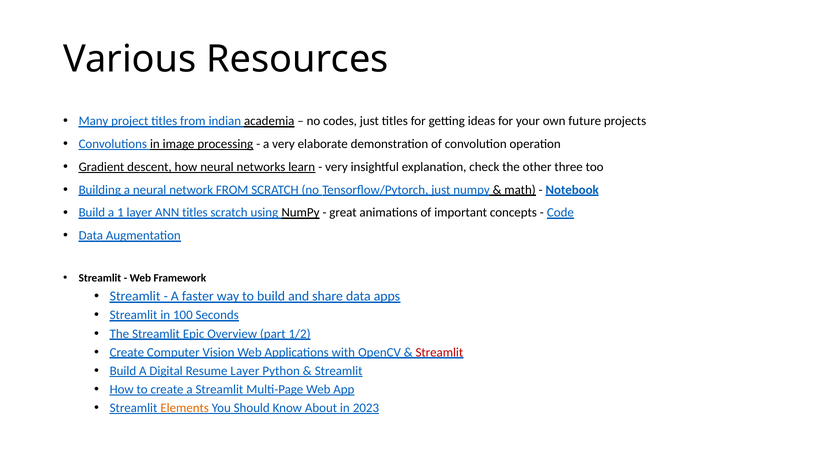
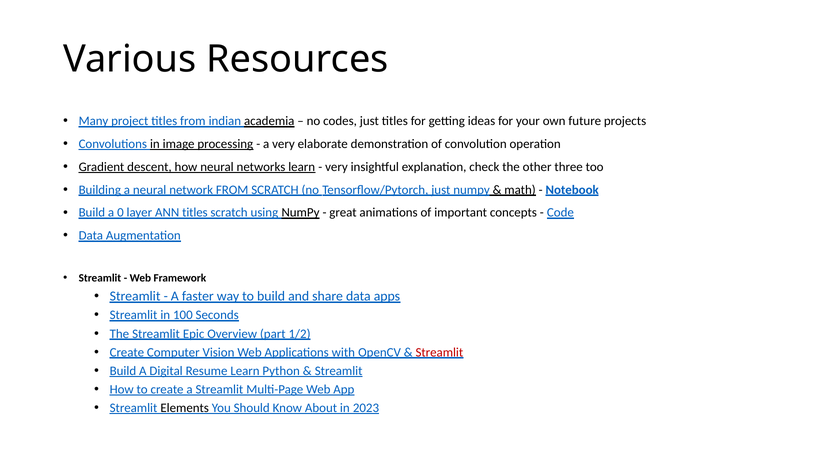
1: 1 -> 0
Resume Layer: Layer -> Learn
Elements colour: orange -> black
